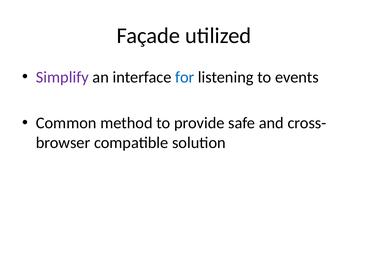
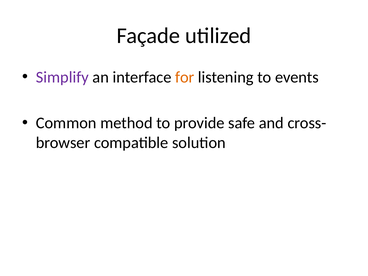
for colour: blue -> orange
